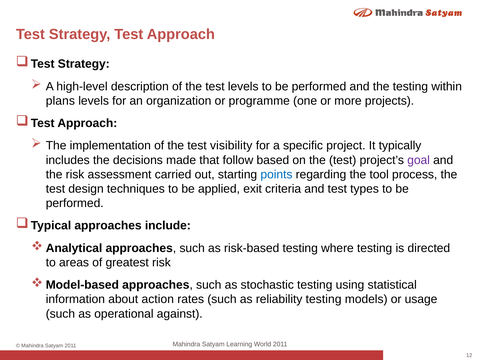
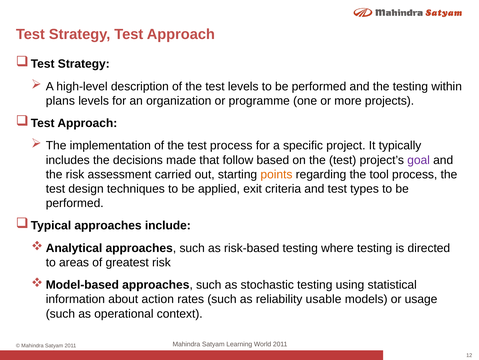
test visibility: visibility -> process
points colour: blue -> orange
reliability testing: testing -> usable
against: against -> context
